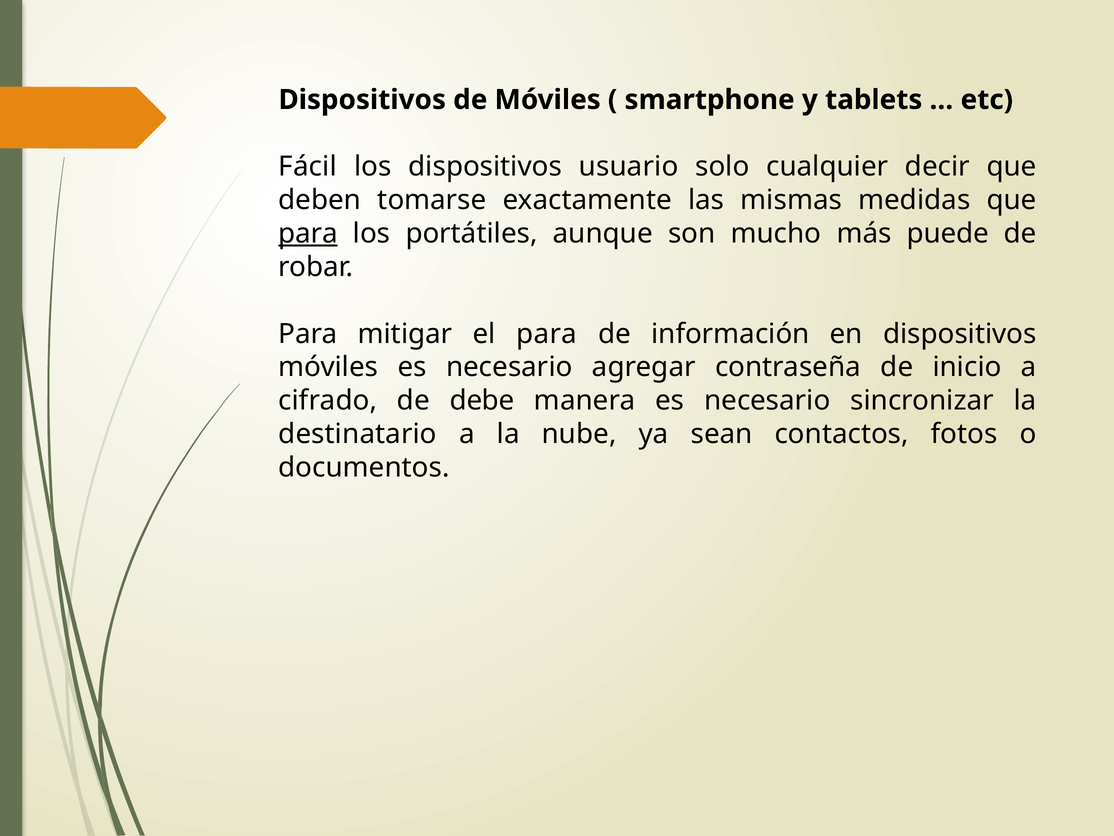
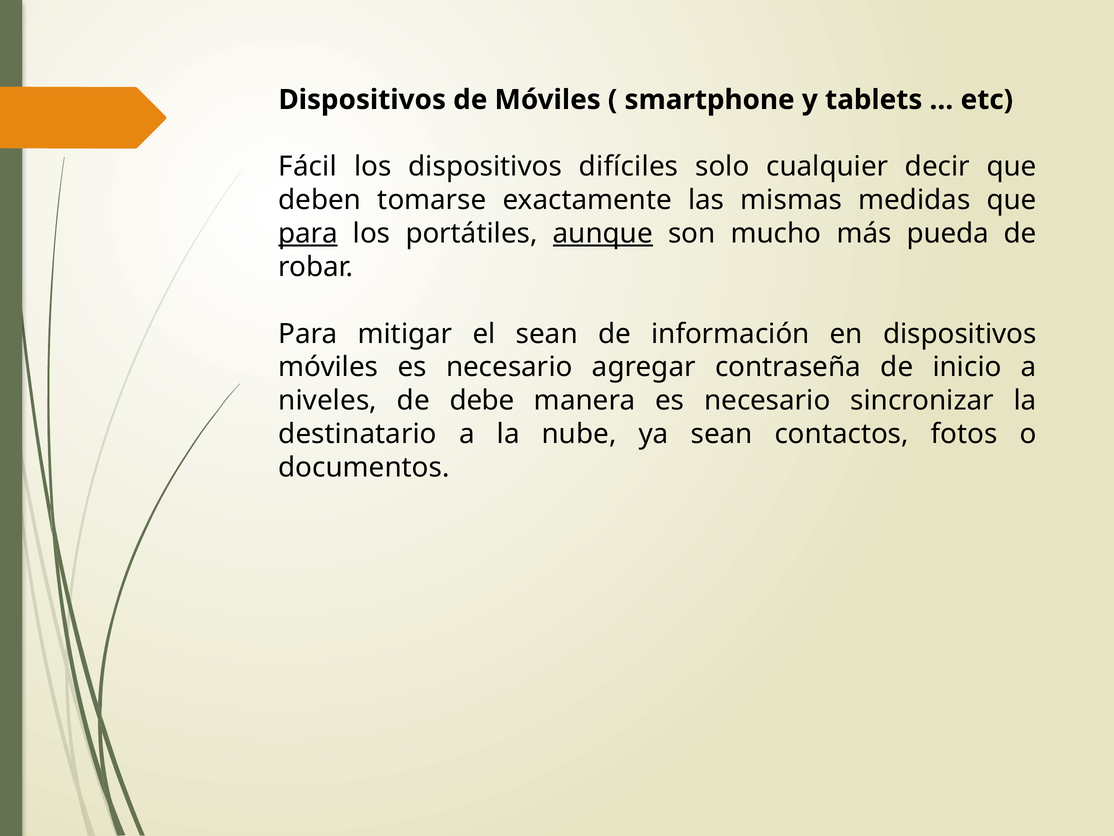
usuario: usuario -> difíciles
aunque underline: none -> present
puede: puede -> pueda
el para: para -> sean
cifrado: cifrado -> niveles
